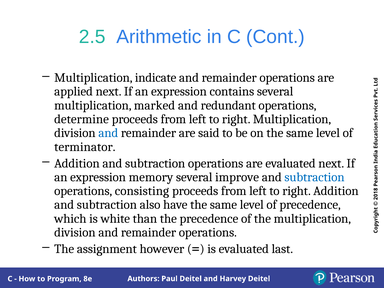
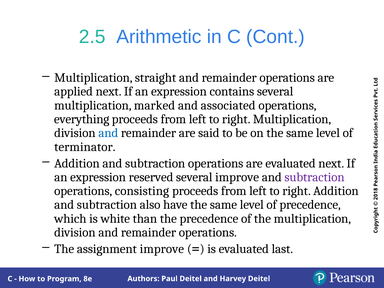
indicate: indicate -> straight
redundant: redundant -> associated
determine: determine -> everything
memory: memory -> reserved
subtraction at (315, 177) colour: blue -> purple
assignment however: however -> improve
